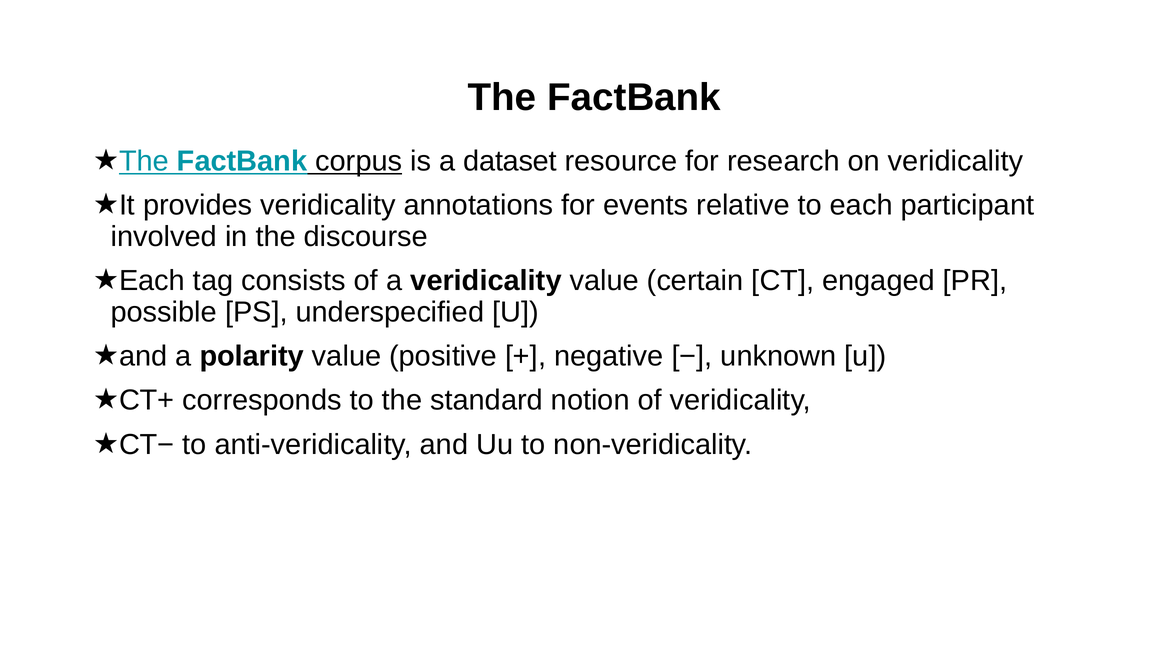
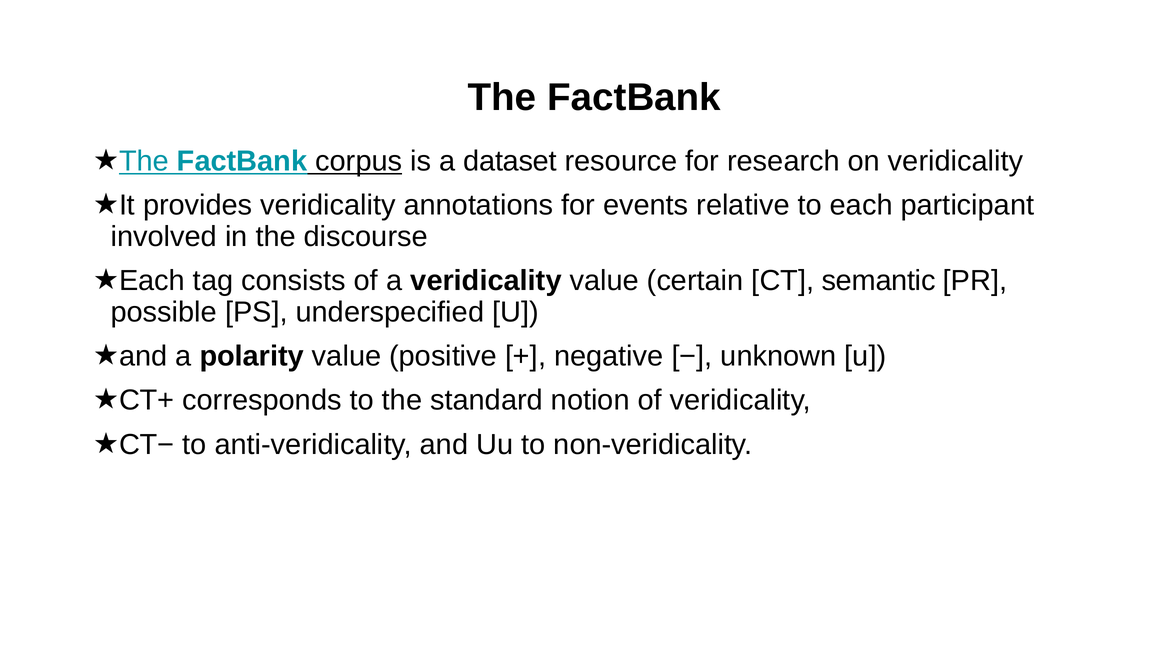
engaged: engaged -> semantic
